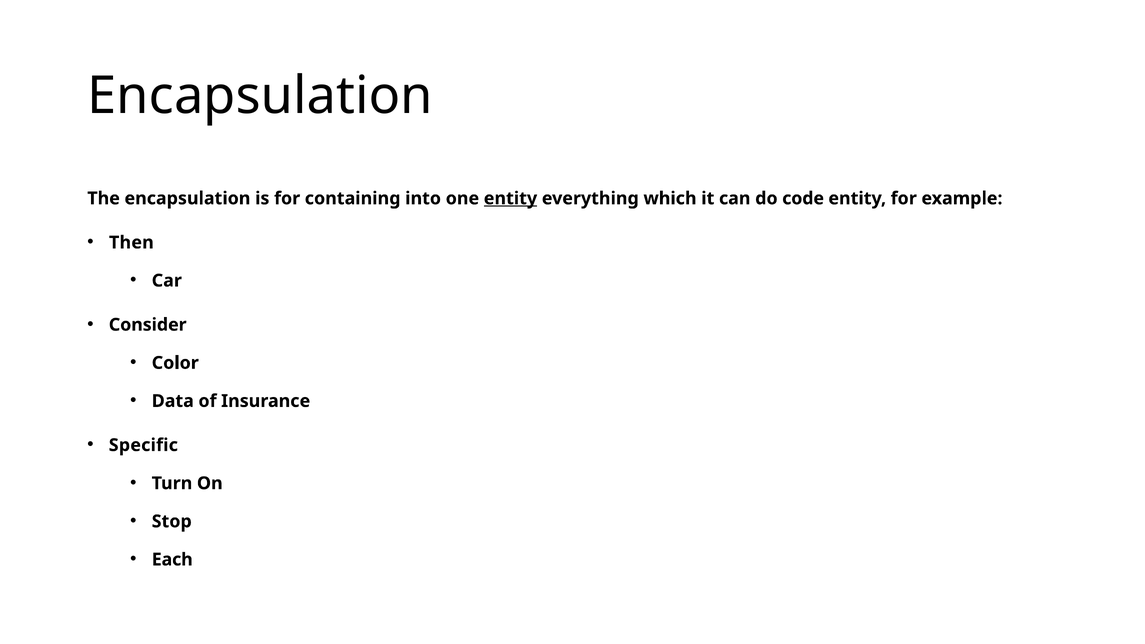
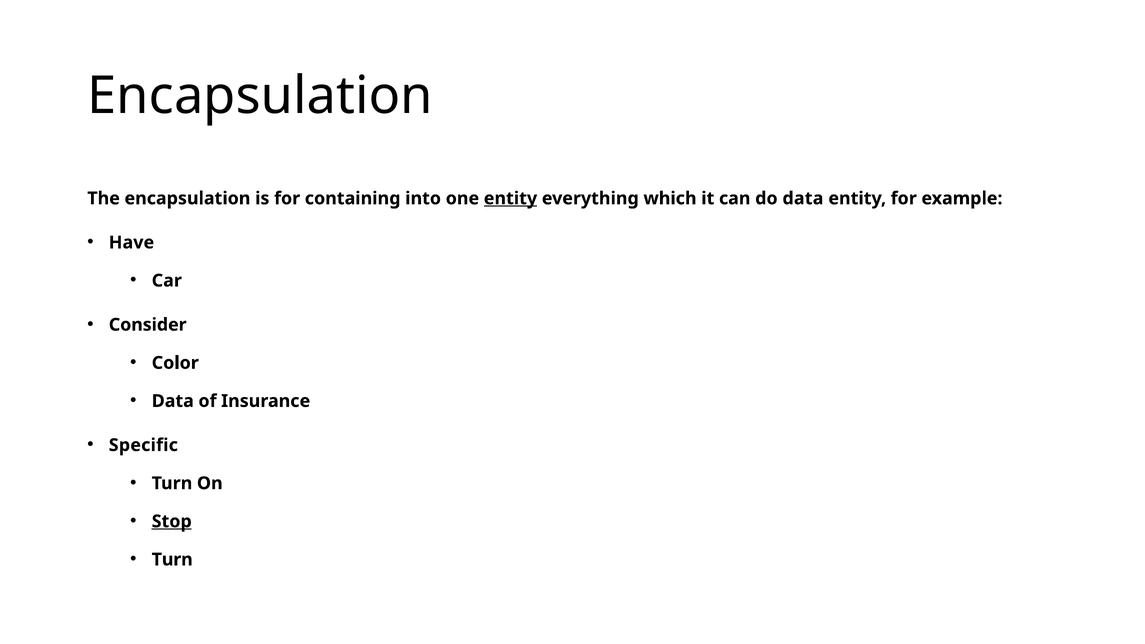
do code: code -> data
Then: Then -> Have
Stop underline: none -> present
Each at (172, 560): Each -> Turn
